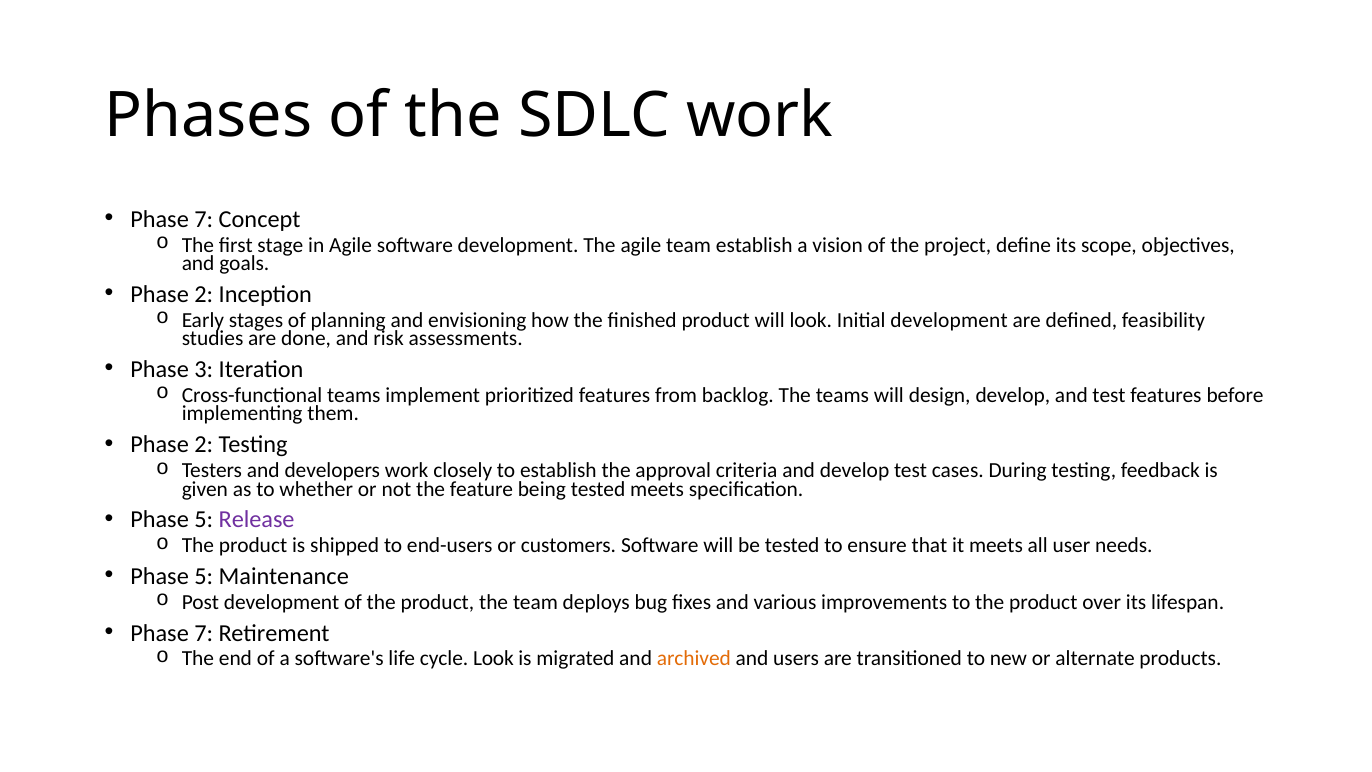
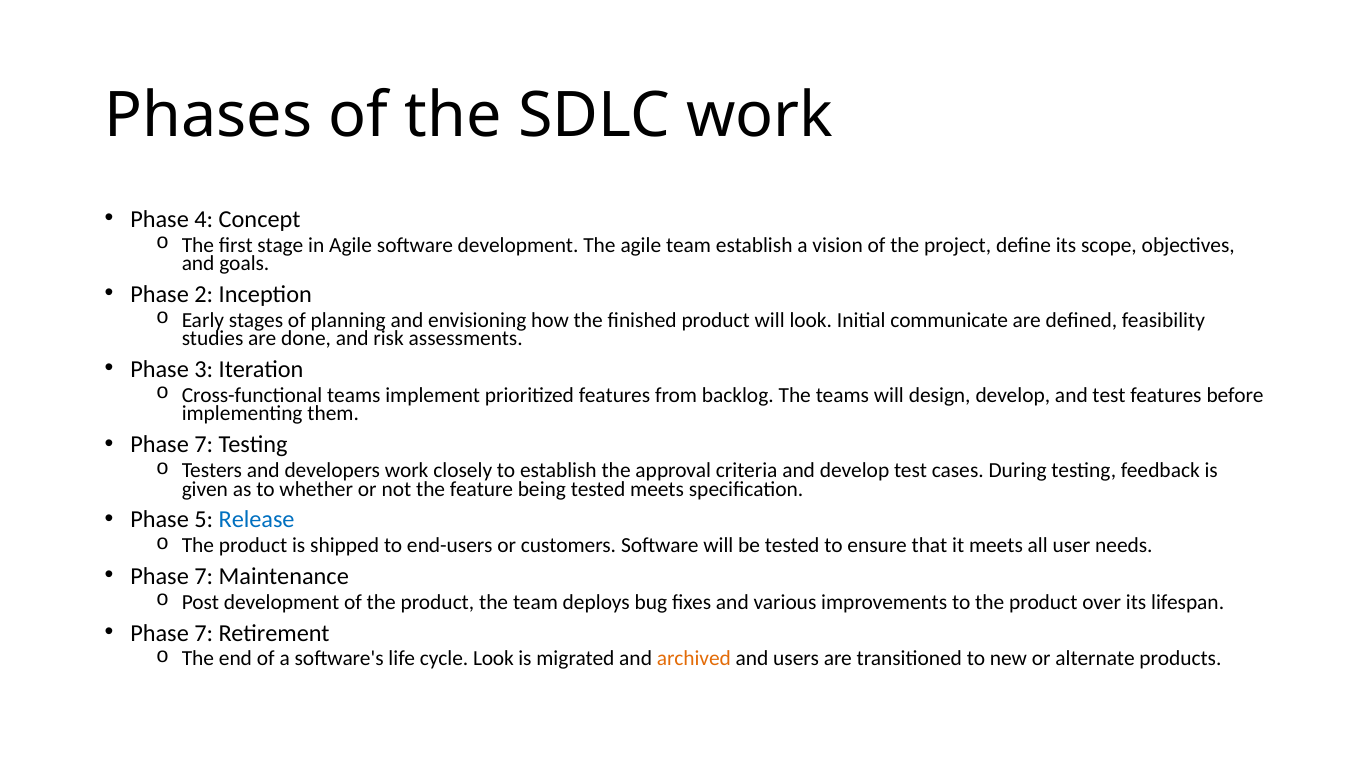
7 at (204, 219): 7 -> 4
Initial development: development -> communicate
2 at (204, 445): 2 -> 7
Release colour: purple -> blue
5 at (204, 576): 5 -> 7
